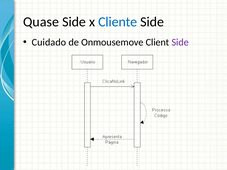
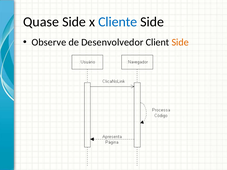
Cuidado: Cuidado -> Observe
Onmousemove: Onmousemove -> Desenvolvedor
Side at (180, 42) colour: purple -> orange
